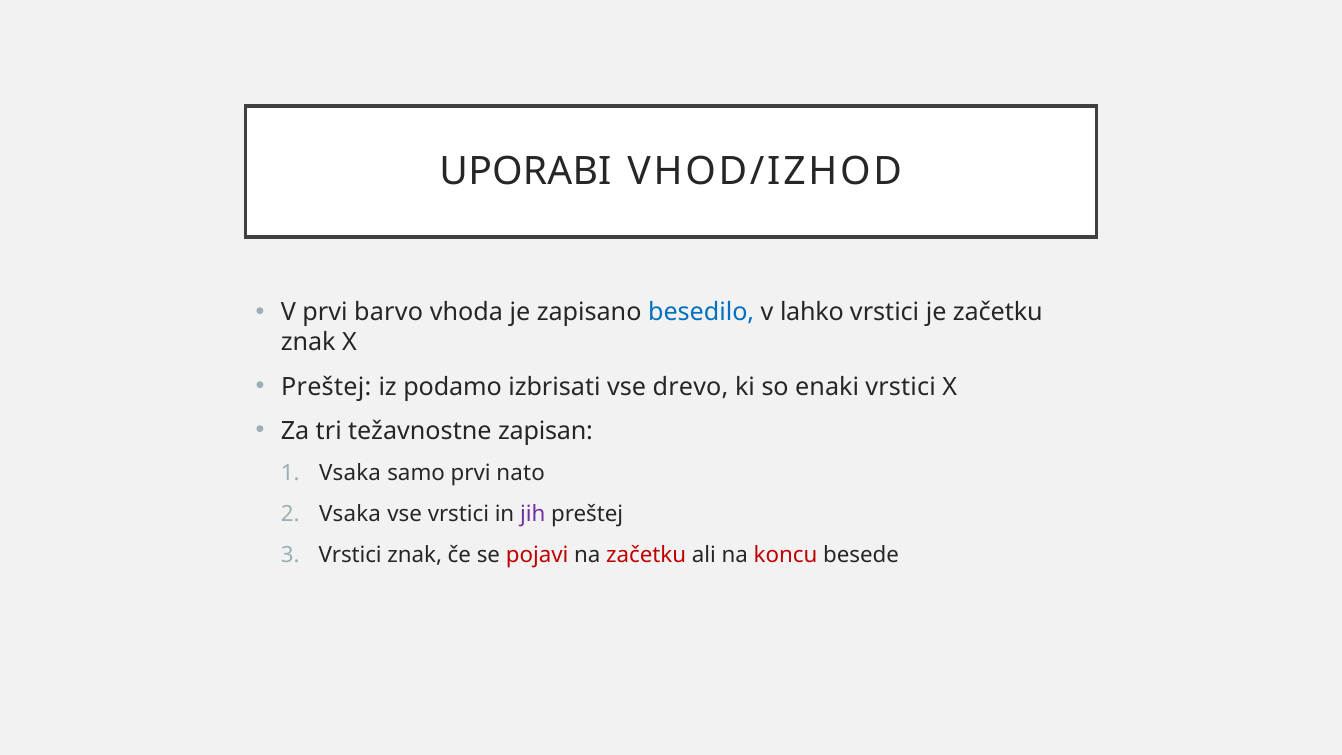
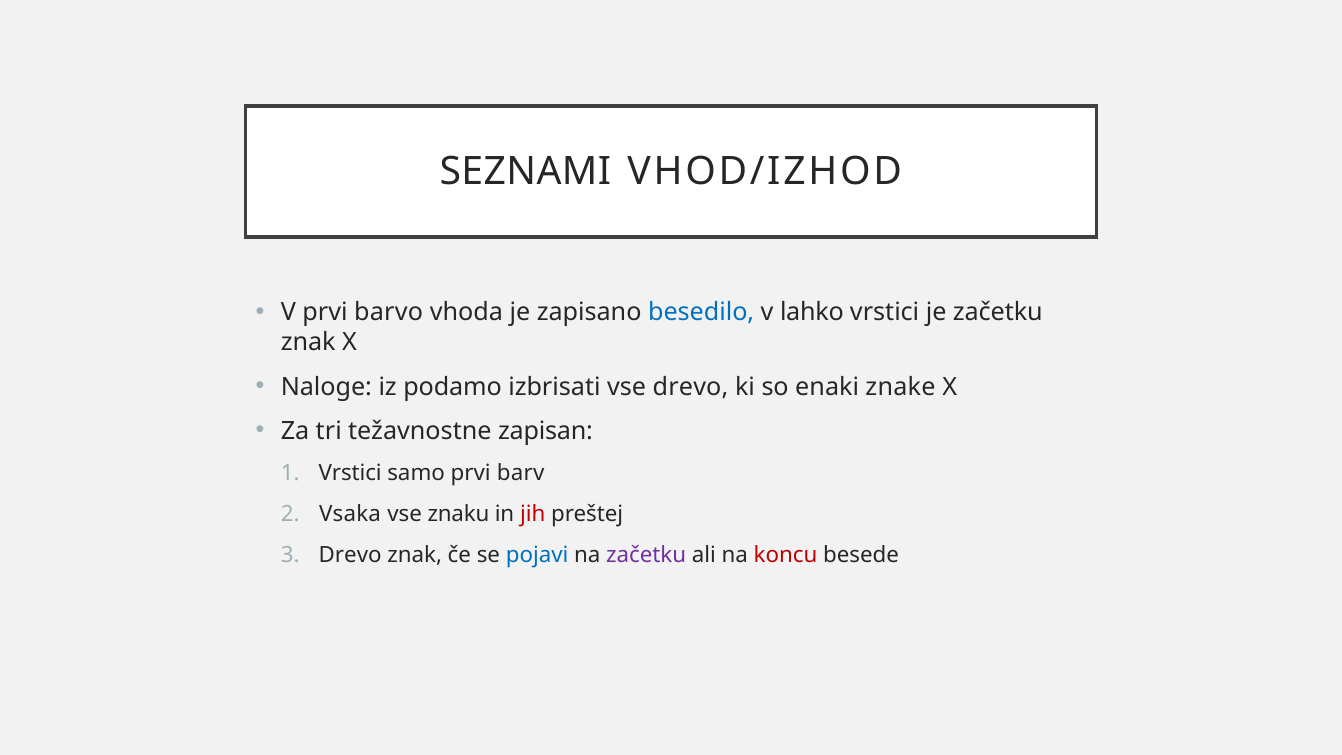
UPORABI: UPORABI -> SEZNAMI
Preštej at (326, 387): Preštej -> Naloge
enaki vrstici: vrstici -> znake
Vsaka at (350, 473): Vsaka -> Vrstici
nato: nato -> barv
vse vrstici: vrstici -> znaku
jih colour: purple -> red
Vrstici at (350, 555): Vrstici -> Drevo
pojavi colour: red -> blue
začetku at (646, 555) colour: red -> purple
